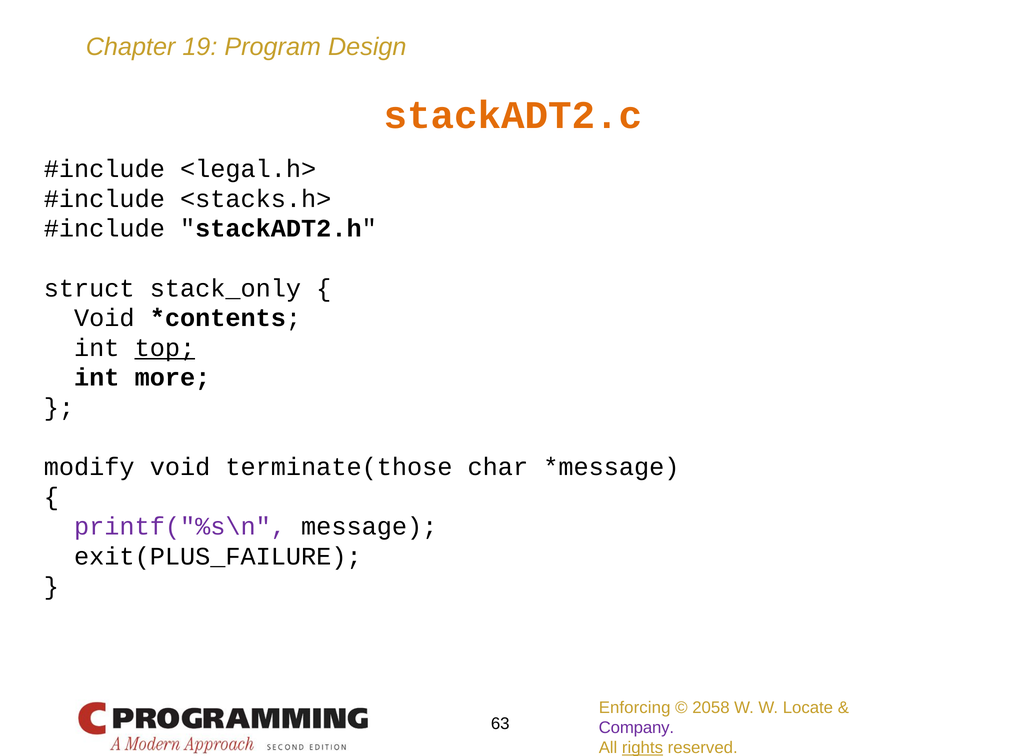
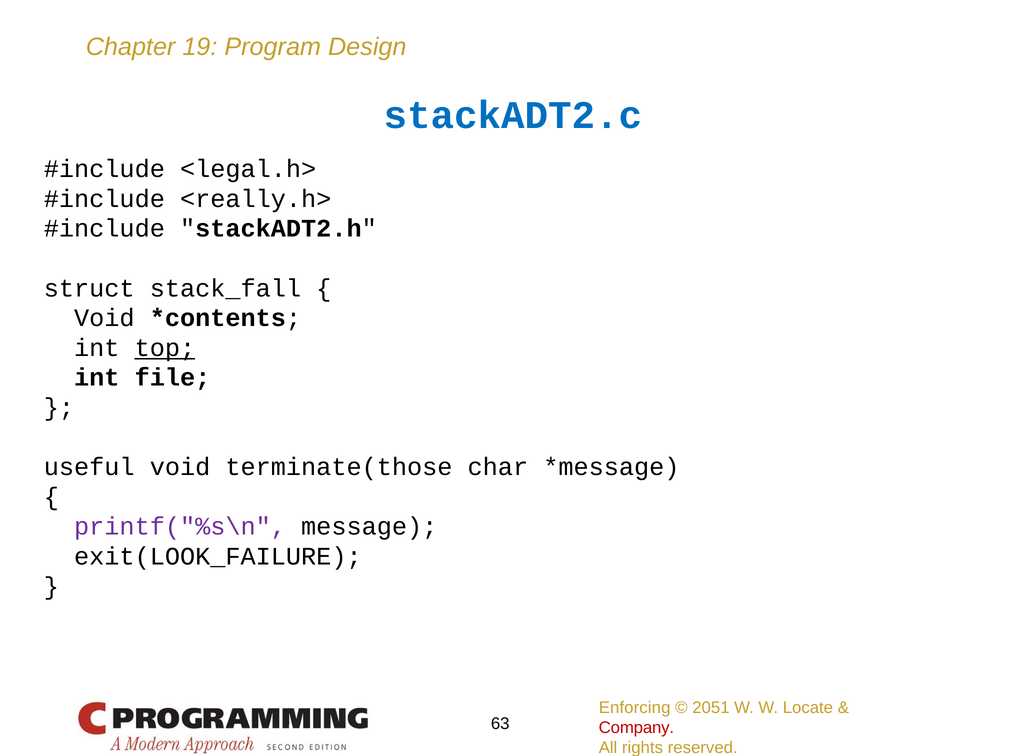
stackADT2.c colour: orange -> blue
<stacks.h>: <stacks.h> -> <really.h>
stack_only: stack_only -> stack_fall
more: more -> file
modify: modify -> useful
exit(PLUS_FAILURE: exit(PLUS_FAILURE -> exit(LOOK_FAILURE
2058: 2058 -> 2051
Company colour: purple -> red
rights underline: present -> none
